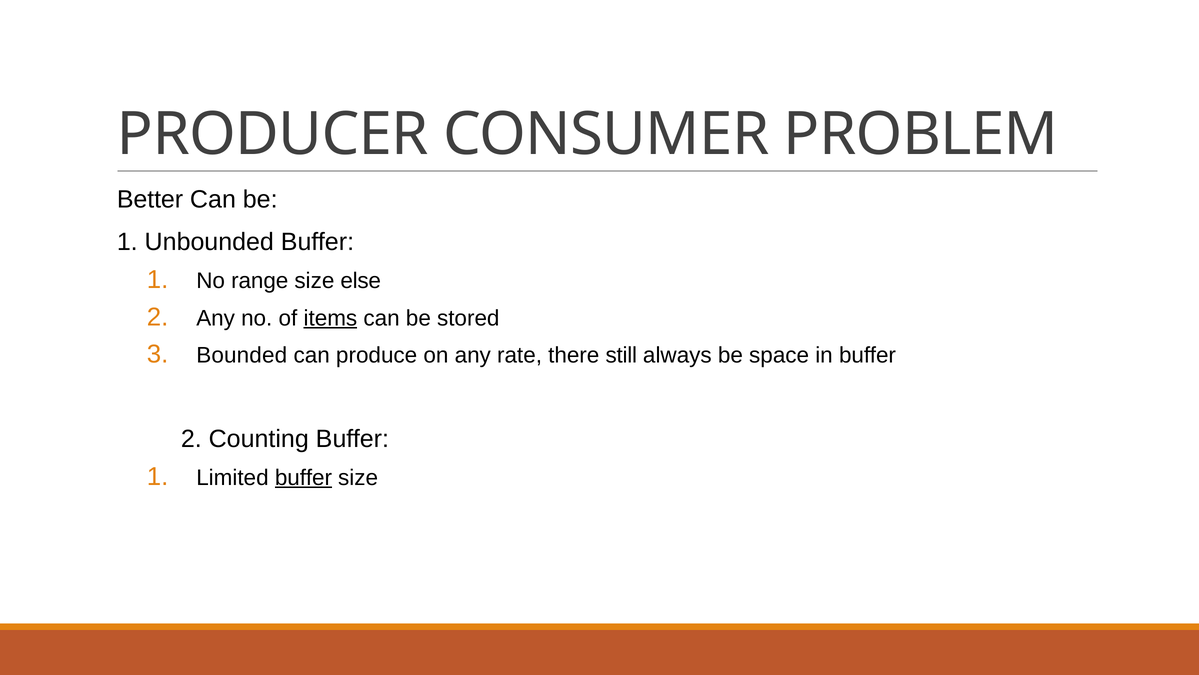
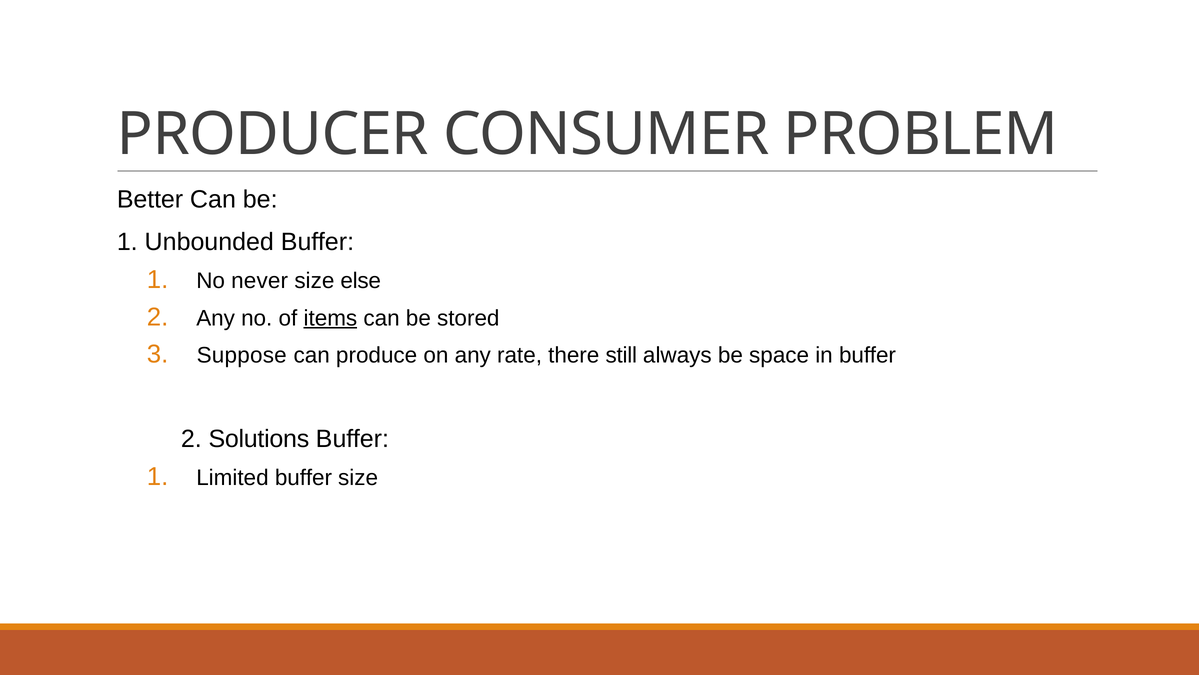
range: range -> never
Bounded: Bounded -> Suppose
Counting: Counting -> Solutions
buffer at (303, 477) underline: present -> none
